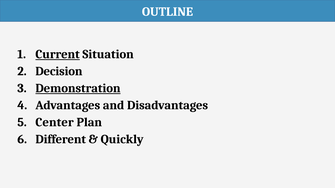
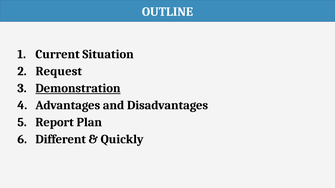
Current underline: present -> none
Decision: Decision -> Request
Center: Center -> Report
